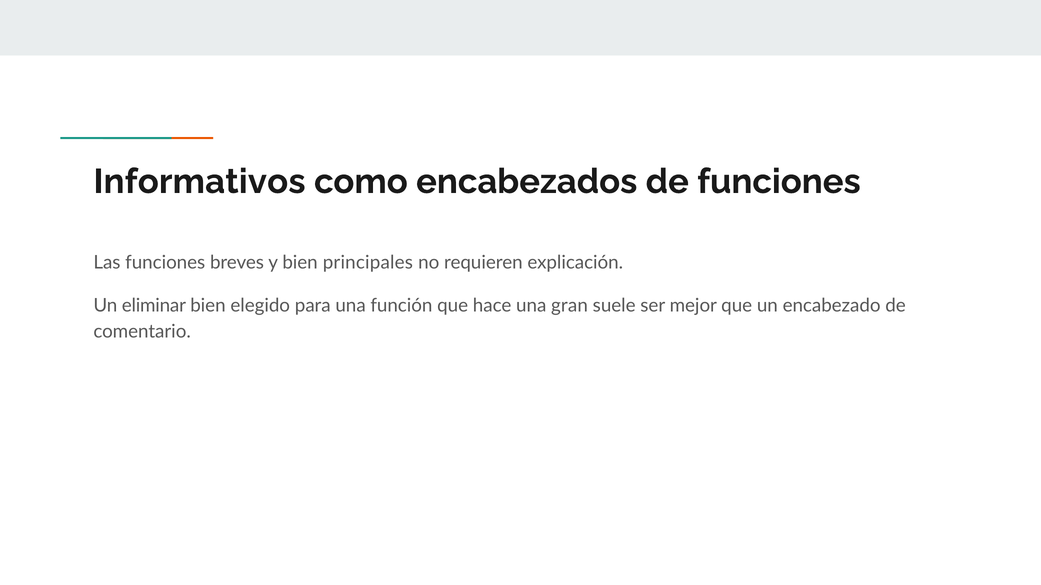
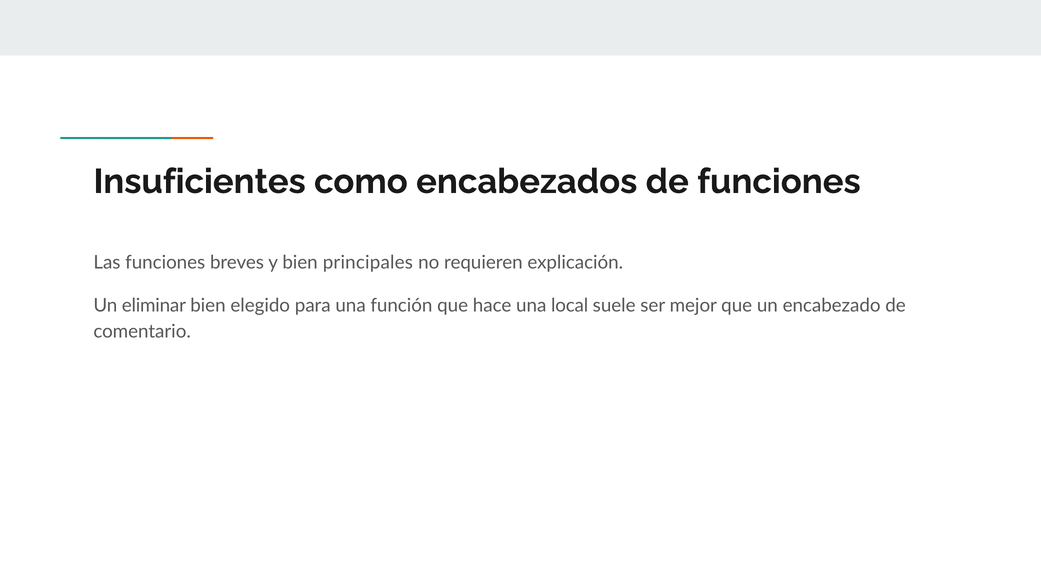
Informativos: Informativos -> Insuficientes
gran: gran -> local
